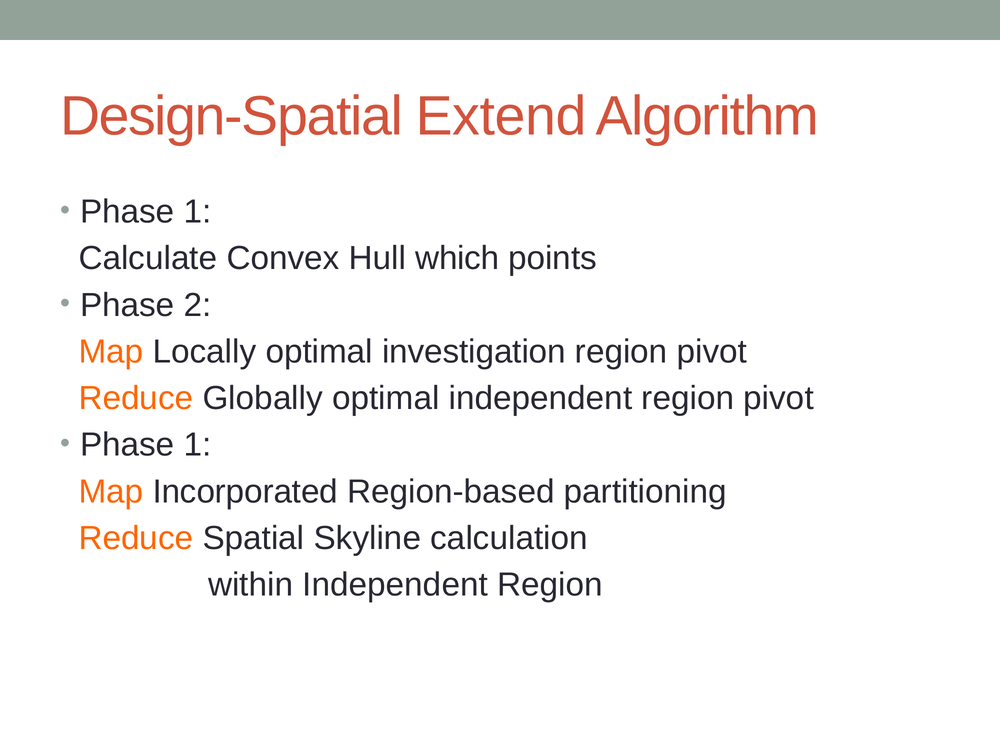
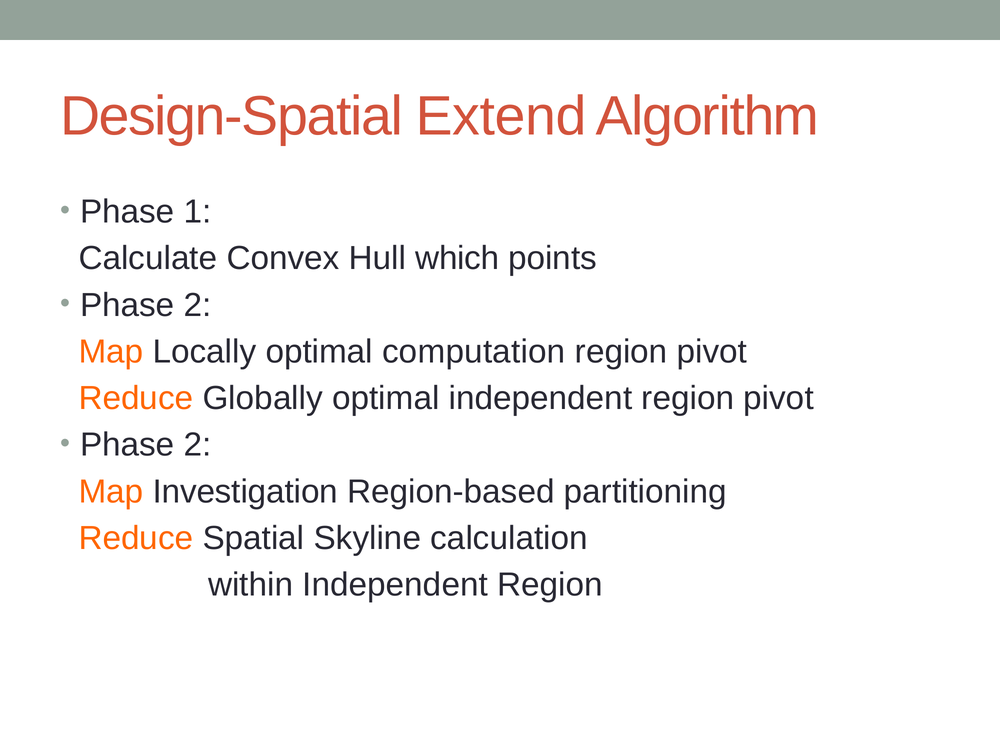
investigation: investigation -> computation
1 at (198, 445): 1 -> 2
Incorporated: Incorporated -> Investigation
